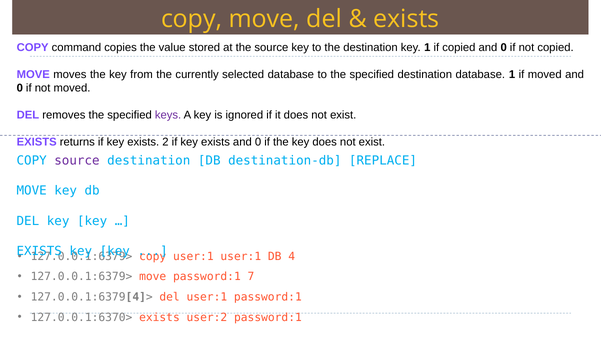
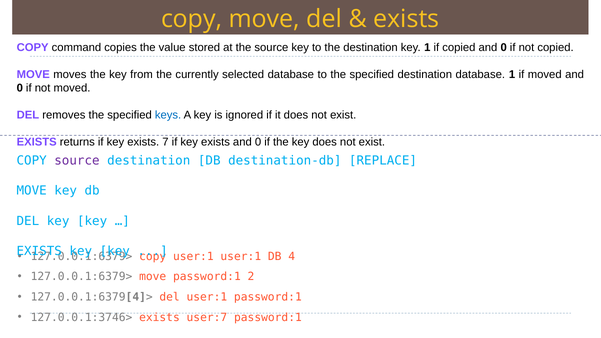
keys colour: purple -> blue
2: 2 -> 7
7: 7 -> 2
127.0.0.1:6370>: 127.0.0.1:6370> -> 127.0.0.1:3746>
user:2: user:2 -> user:7
